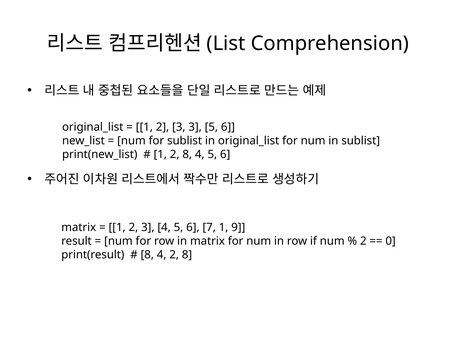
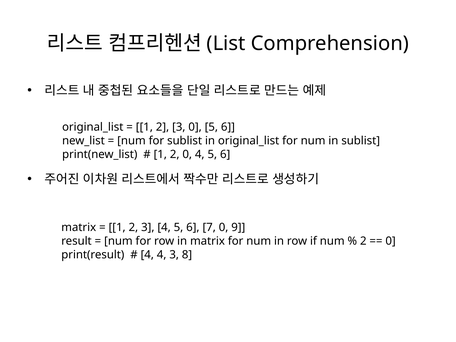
3 3: 3 -> 0
1 2 8: 8 -> 0
7 1: 1 -> 0
8 at (147, 255): 8 -> 4
4 2: 2 -> 3
